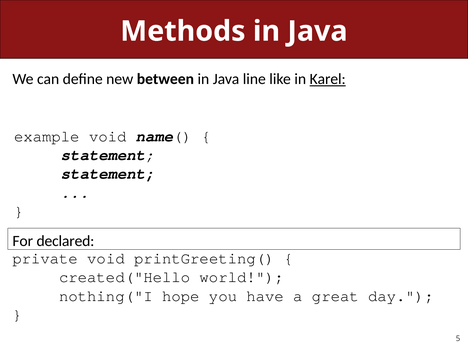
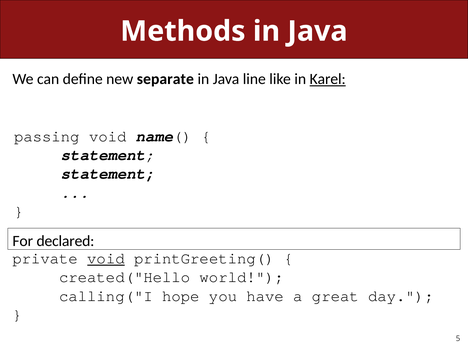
between: between -> separate
example: example -> passing
void at (106, 258) underline: none -> present
nothing("I: nothing("I -> calling("I
